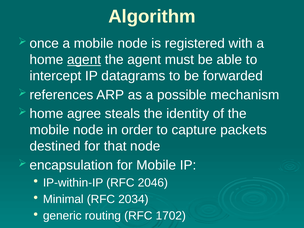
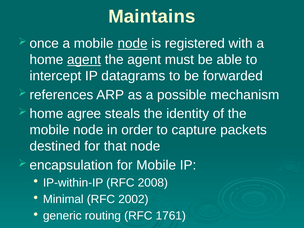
Algorithm: Algorithm -> Maintains
node at (133, 44) underline: none -> present
2046: 2046 -> 2008
2034: 2034 -> 2002
1702: 1702 -> 1761
